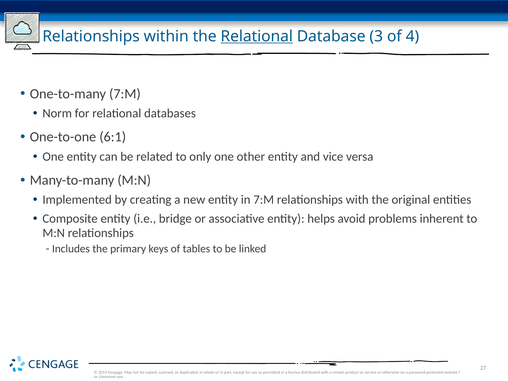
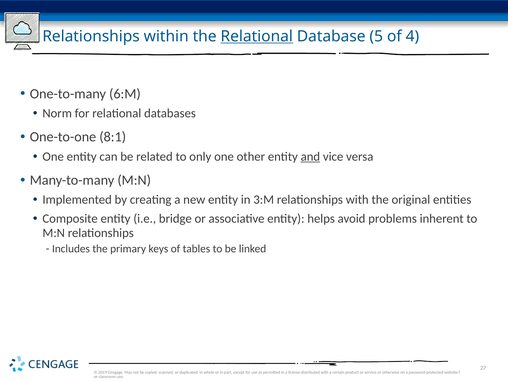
3: 3 -> 5
One-to-many 7:M: 7:M -> 6:M
6:1: 6:1 -> 8:1
and underline: none -> present
in 7:M: 7:M -> 3:M
